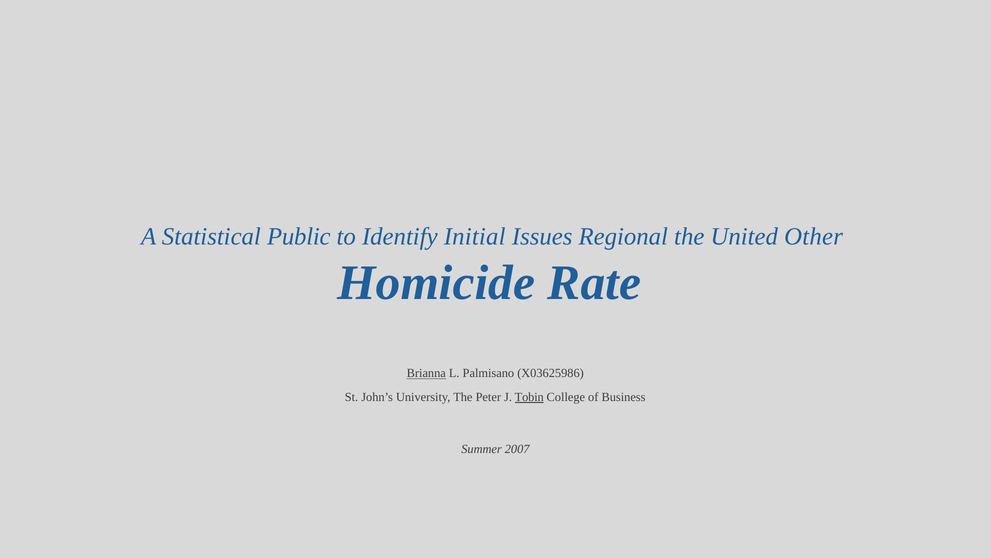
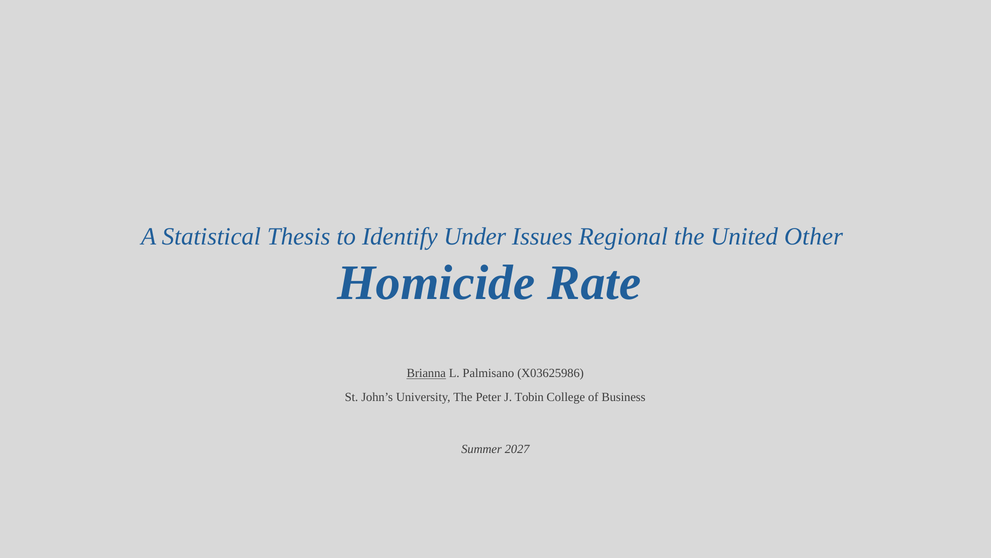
Public: Public -> Thesis
Initial: Initial -> Under
Tobin underline: present -> none
2007: 2007 -> 2027
